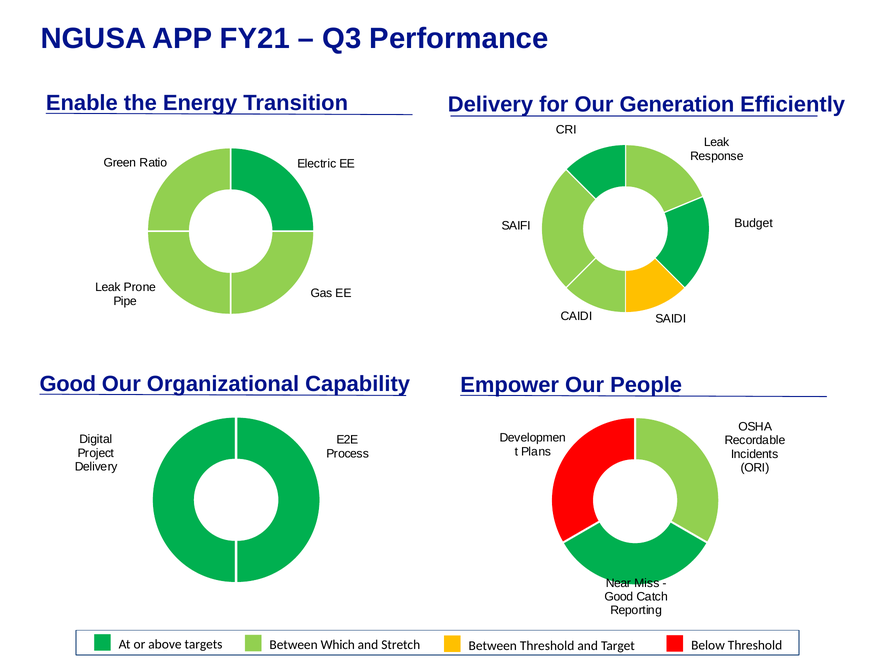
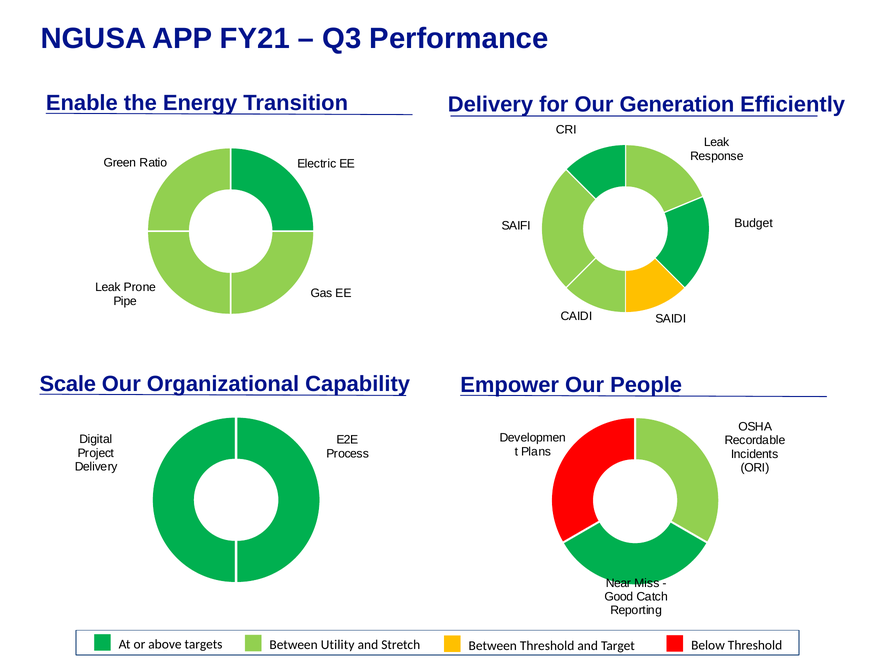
Good at (68, 384): Good -> Scale
Which: Which -> Utility
